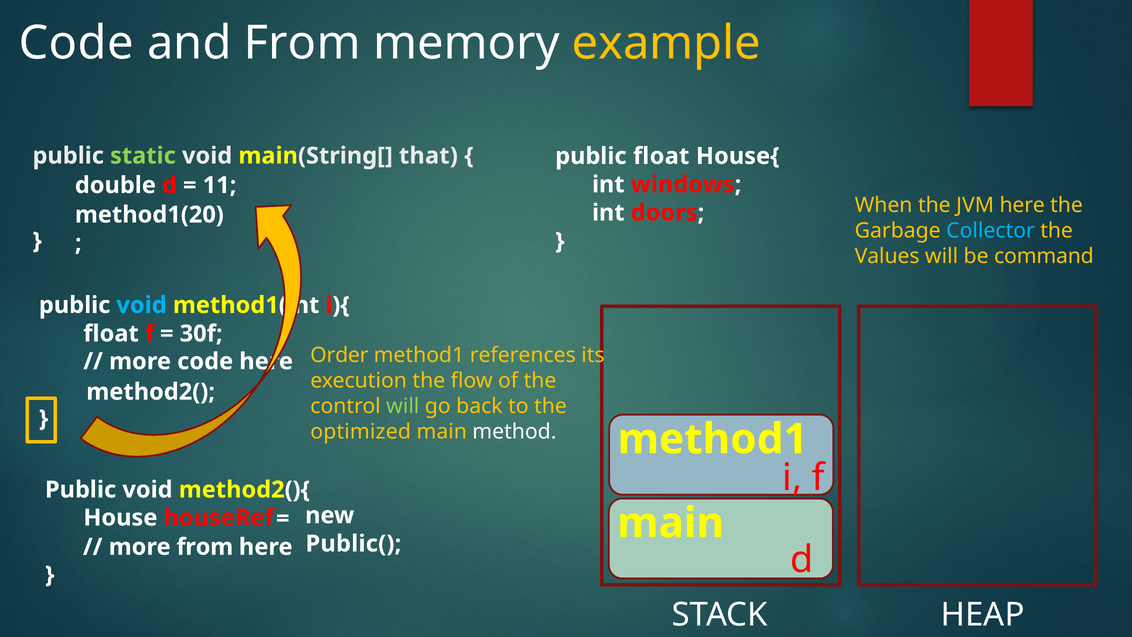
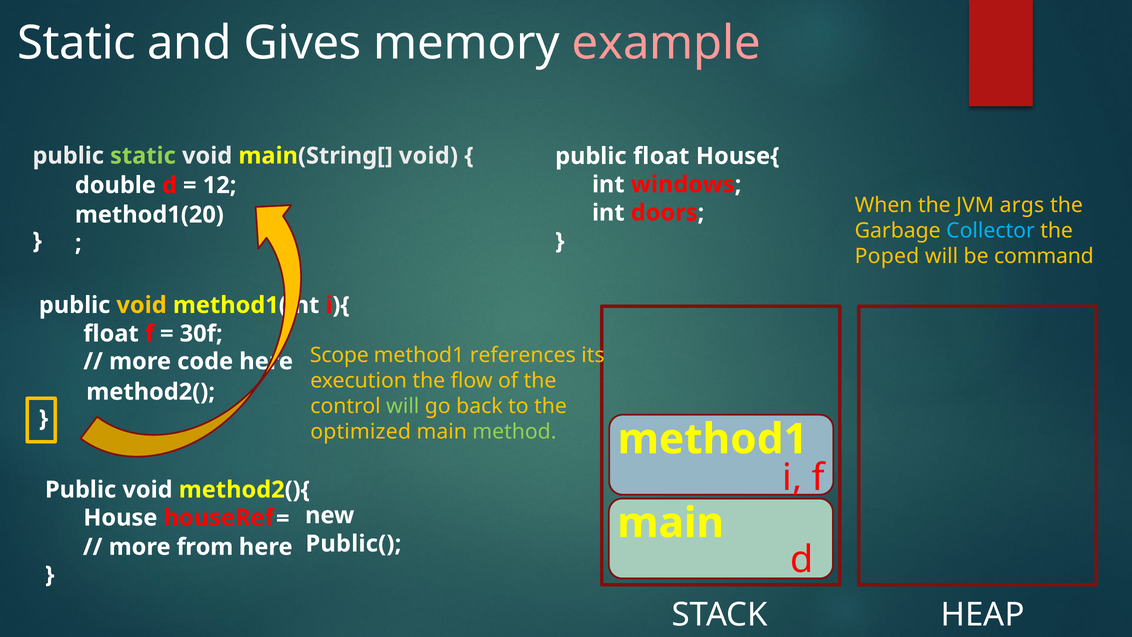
Code at (76, 43): Code -> Static
and From: From -> Gives
example colour: yellow -> pink
main(String[ that: that -> void
11: 11 -> 12
JVM here: here -> args
Values: Values -> Poped
void at (142, 305) colour: light blue -> yellow
Order: Order -> Scope
method colour: white -> light green
